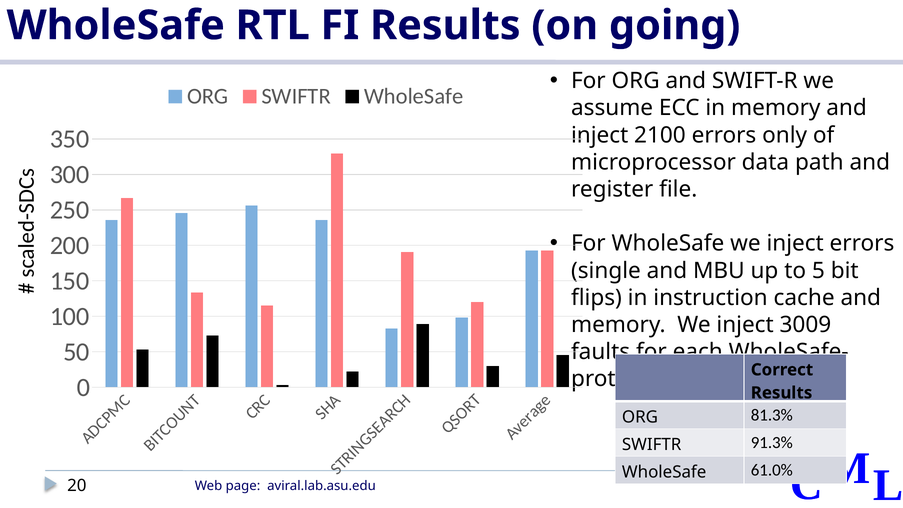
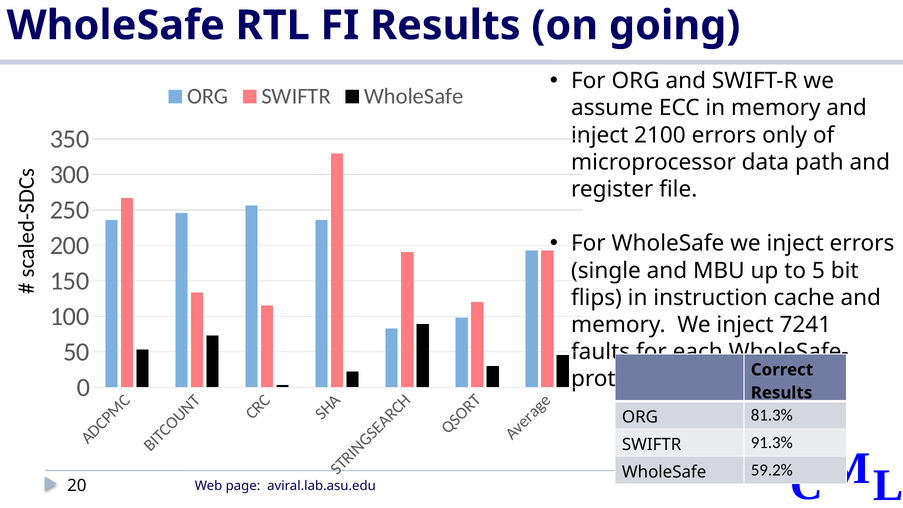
3009: 3009 -> 7241
61.0%: 61.0% -> 59.2%
